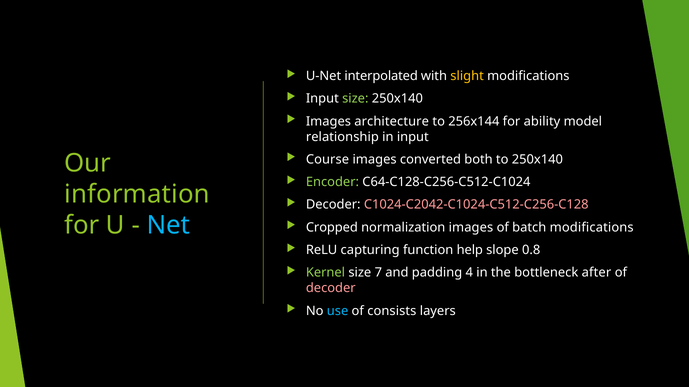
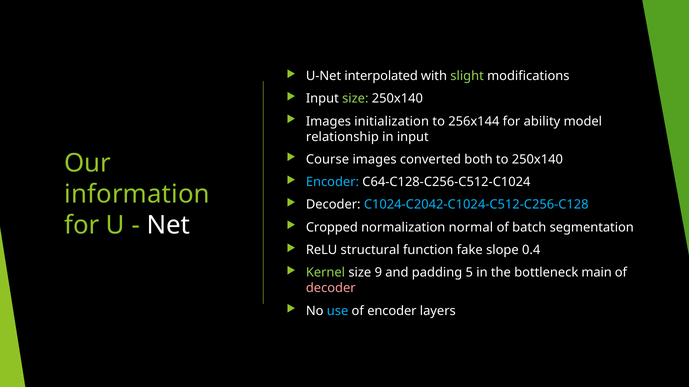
slight colour: yellow -> light green
architecture: architecture -> initialization
Encoder at (332, 182) colour: light green -> light blue
C1024-C2042-C1024-C512-C256-C128 colour: pink -> light blue
Net colour: light blue -> white
normalization images: images -> normal
batch modifications: modifications -> segmentation
capturing: capturing -> structural
help: help -> fake
0.8: 0.8 -> 0.4
7: 7 -> 9
4: 4 -> 5
after: after -> main
of consists: consists -> encoder
